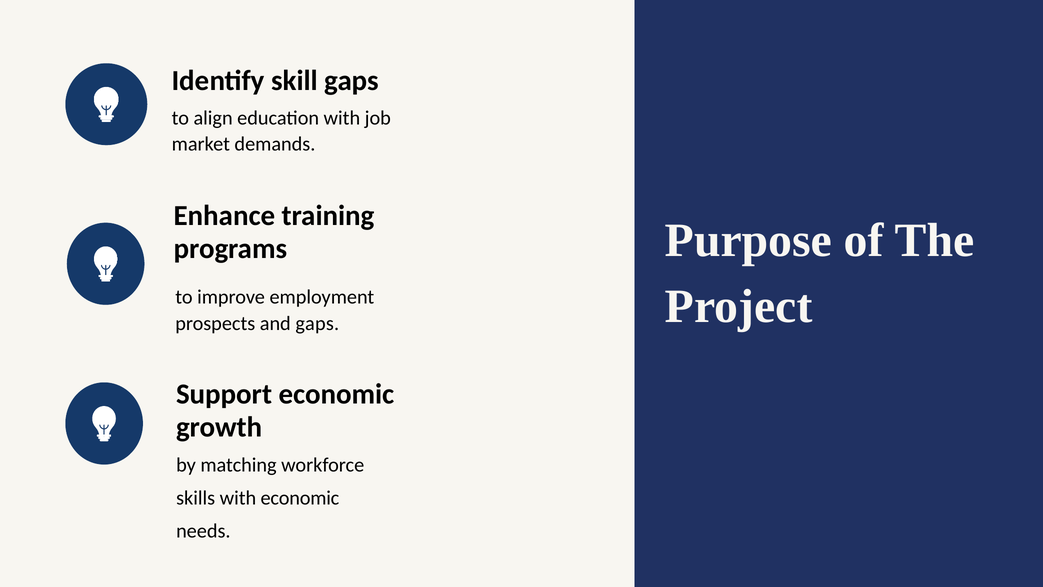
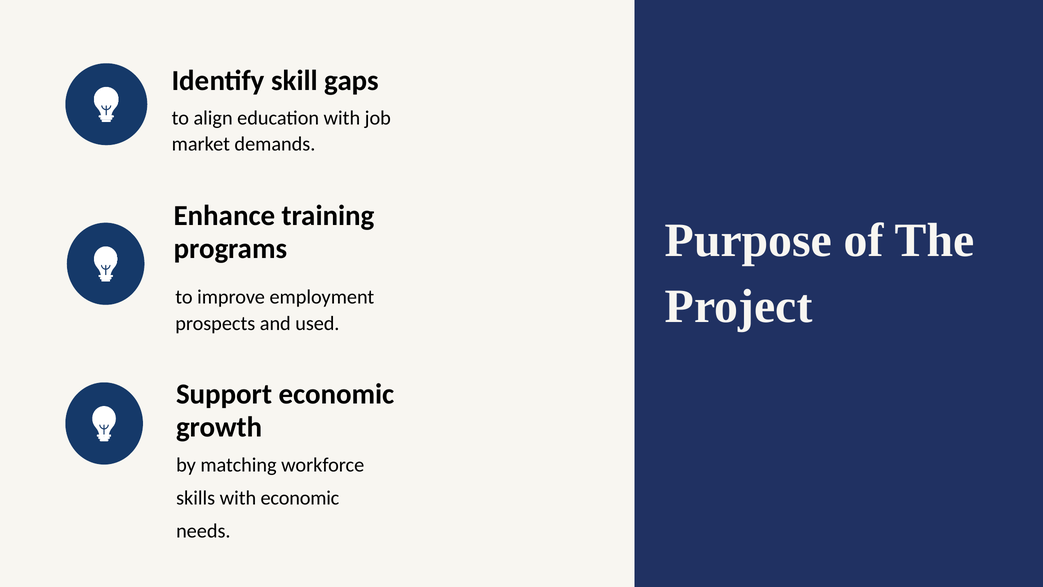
and gaps: gaps -> used
